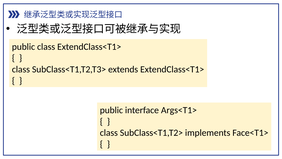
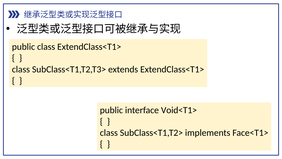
Args<T1>: Args<T1> -> Void<T1>
